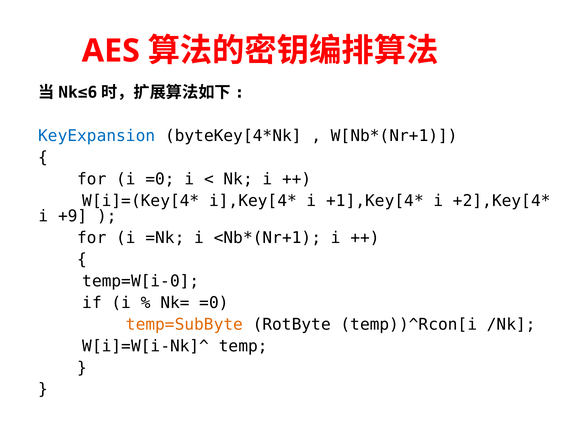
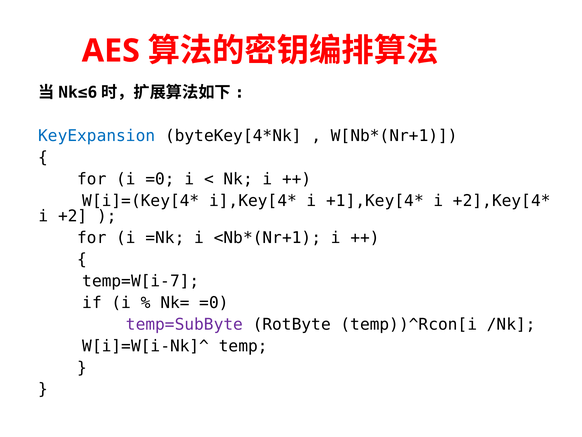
+9: +9 -> +2
temp=W[i-0: temp=W[i-0 -> temp=W[i-7
temp=SubByte colour: orange -> purple
